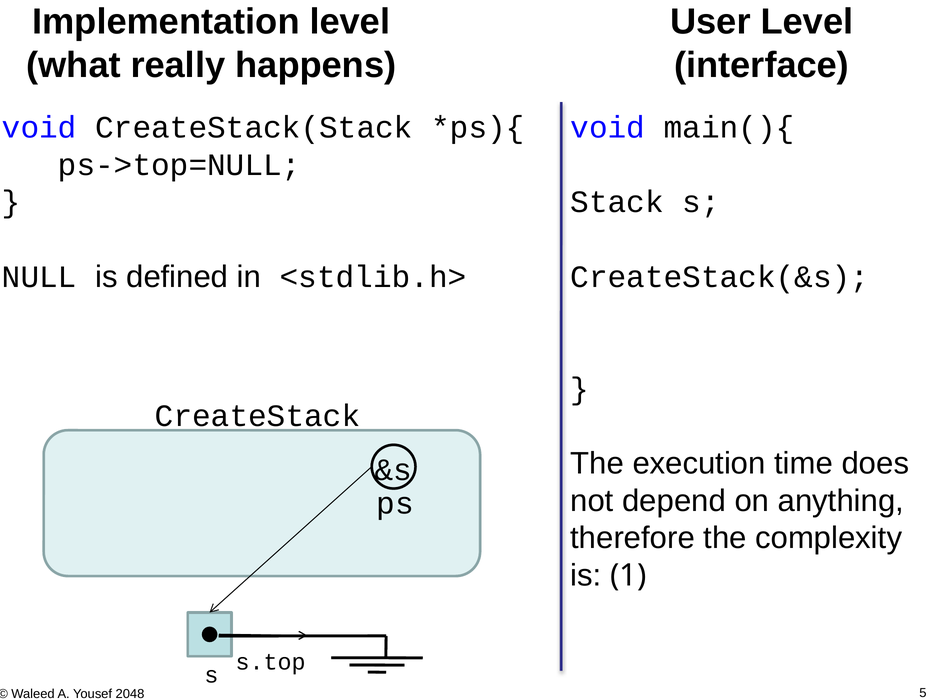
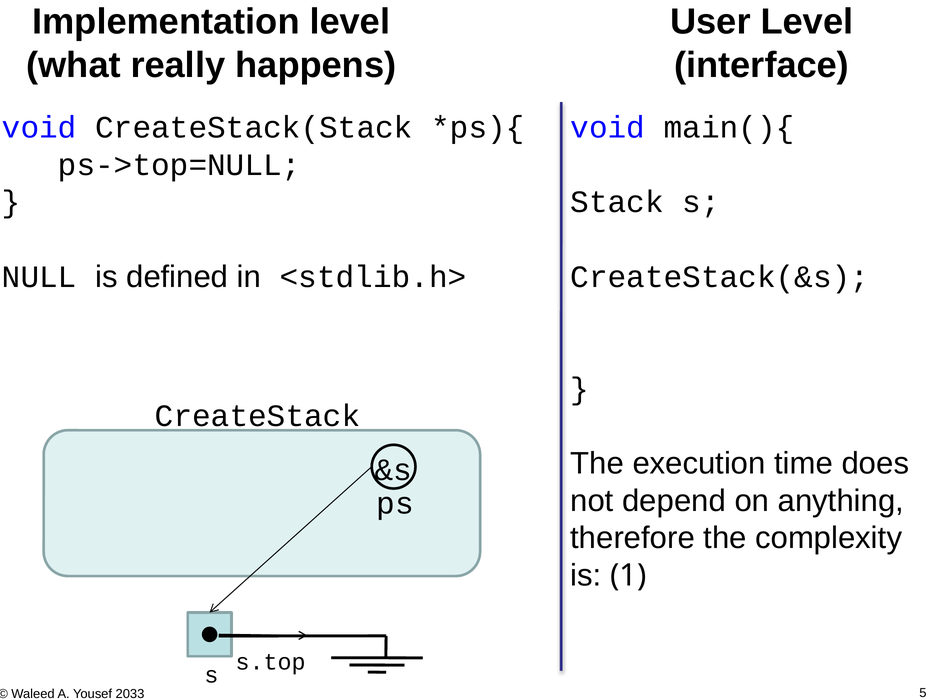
2048: 2048 -> 2033
